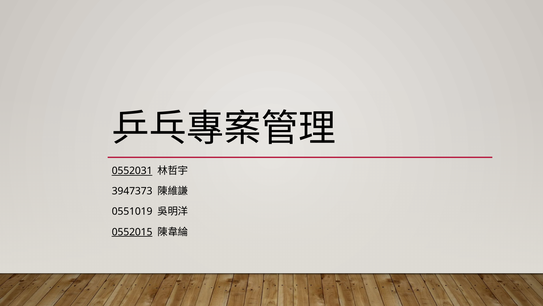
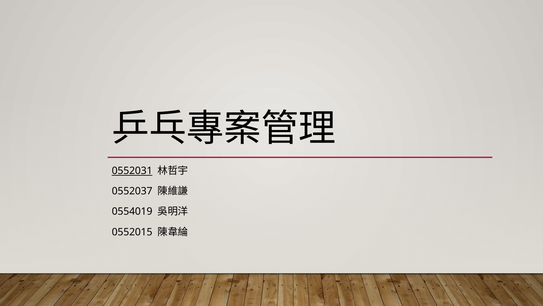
3947373: 3947373 -> 0552037
0551019: 0551019 -> 0554019
0552015 underline: present -> none
